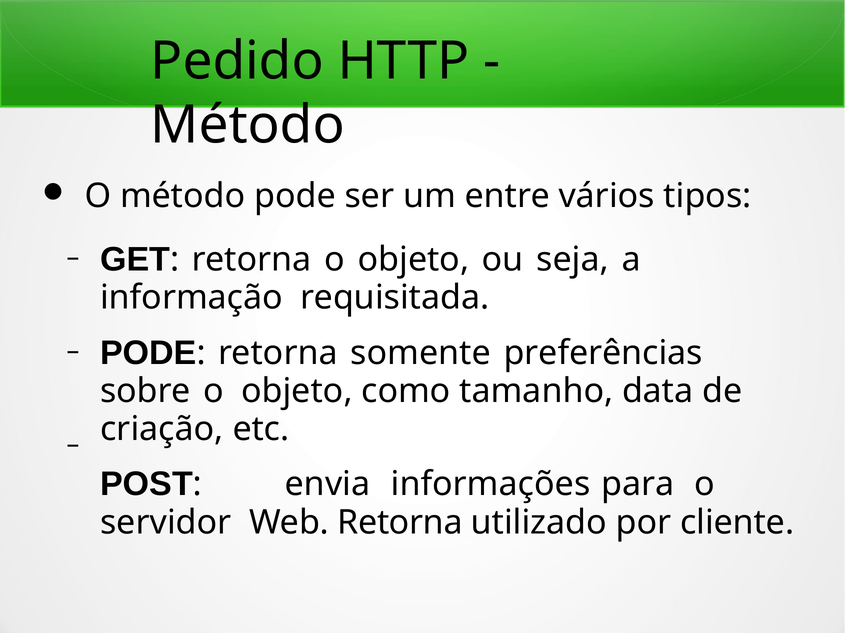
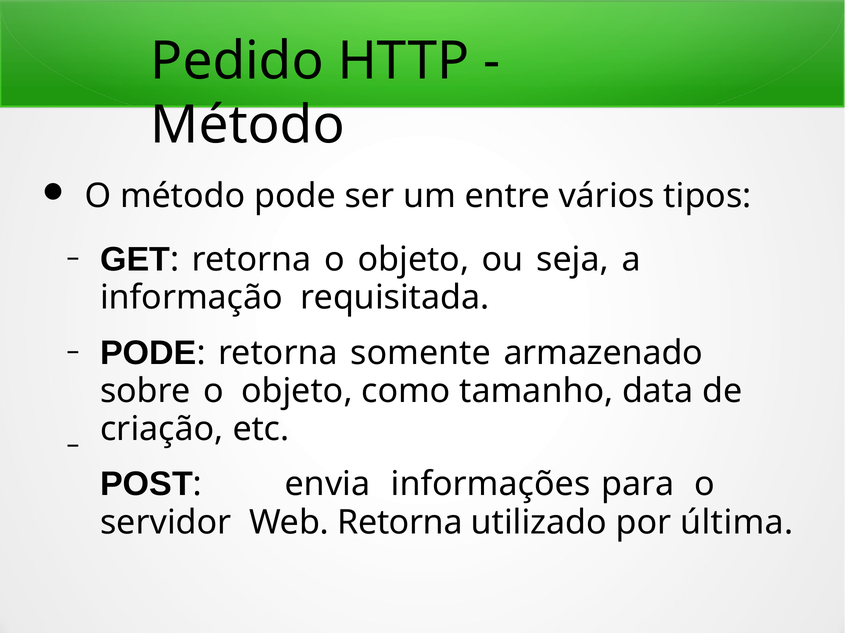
preferências: preferências -> armazenado
cliente: cliente -> última
